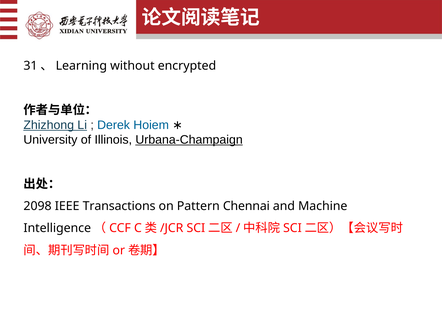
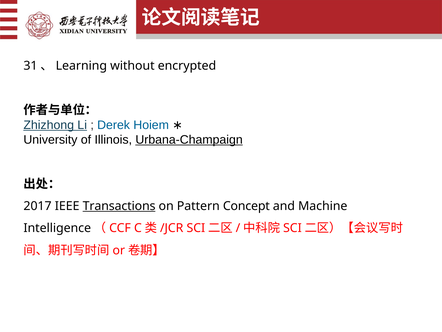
2098: 2098 -> 2017
Transactions underline: none -> present
Chennai: Chennai -> Concept
